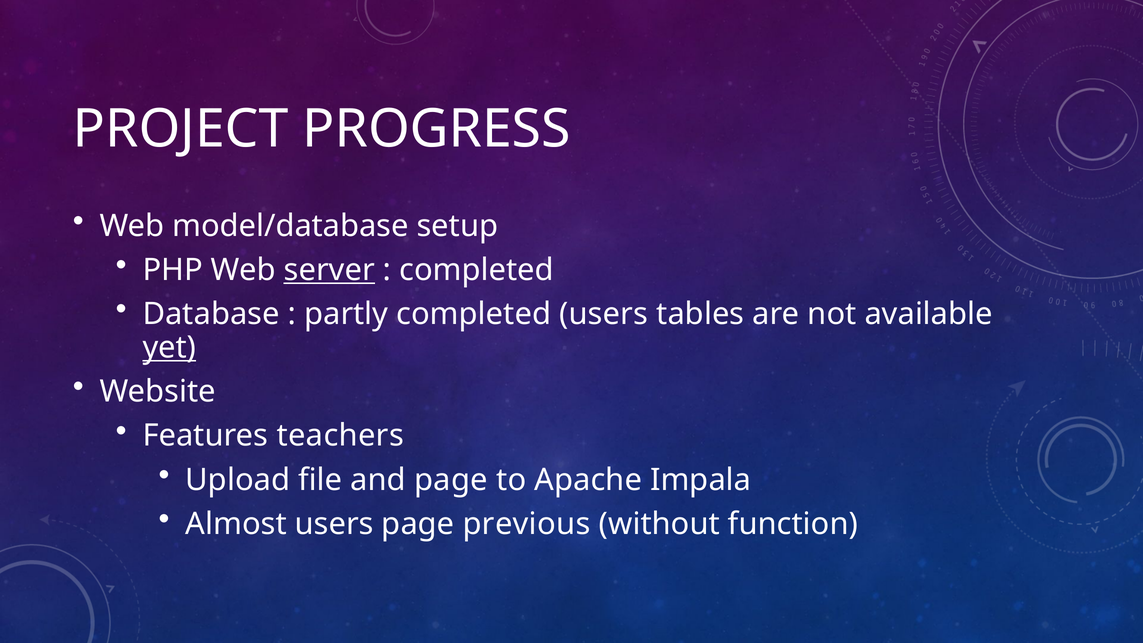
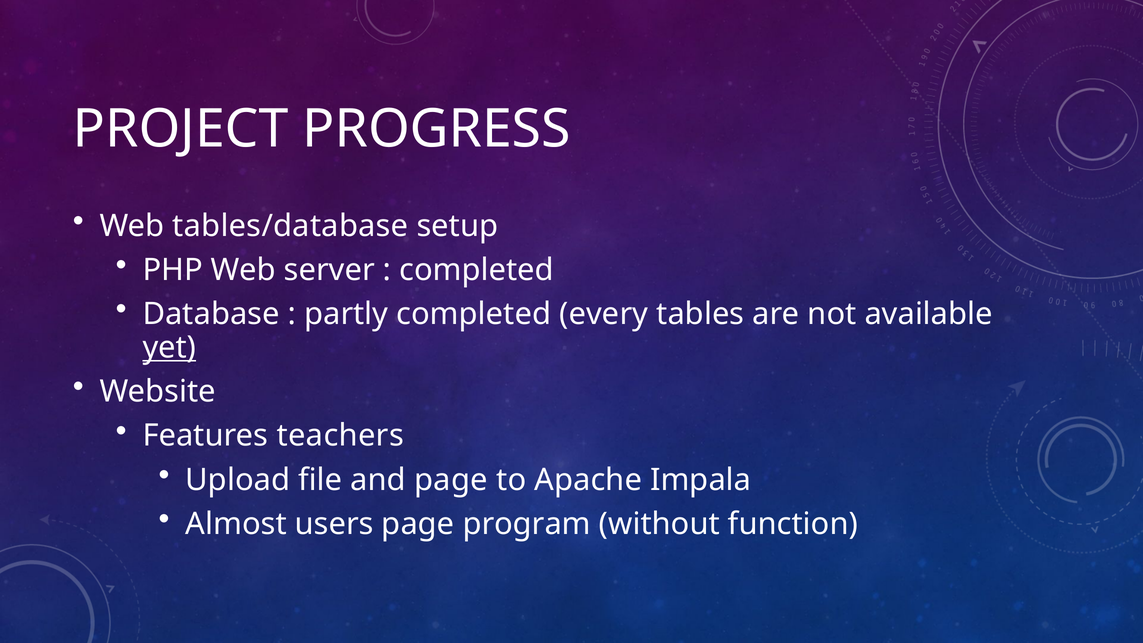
model/database: model/database -> tables/database
server underline: present -> none
completed users: users -> every
previous: previous -> program
